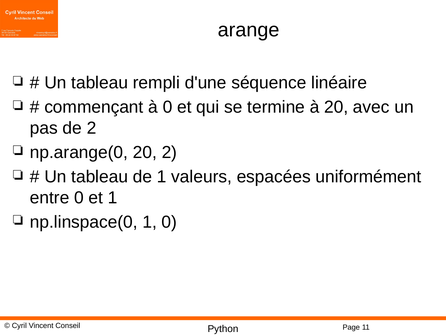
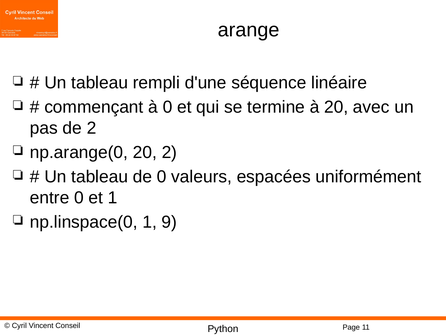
de 1: 1 -> 0
1 0: 0 -> 9
